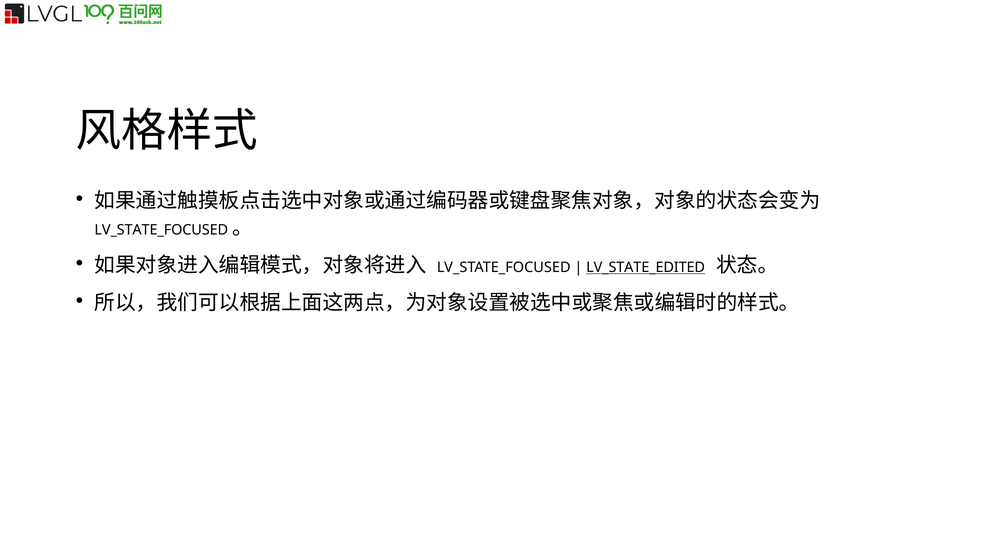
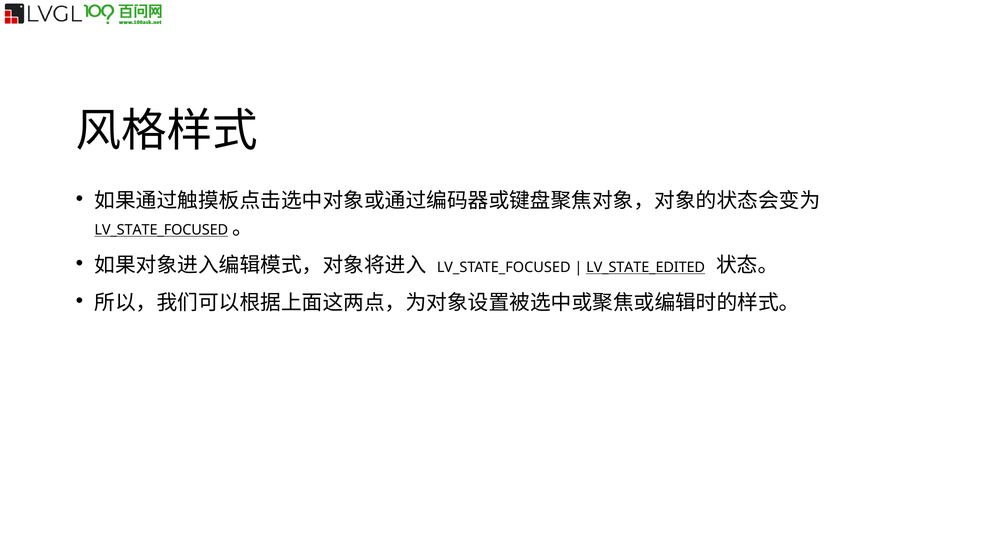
LV_STATE_FOCUSED at (161, 230) underline: none -> present
